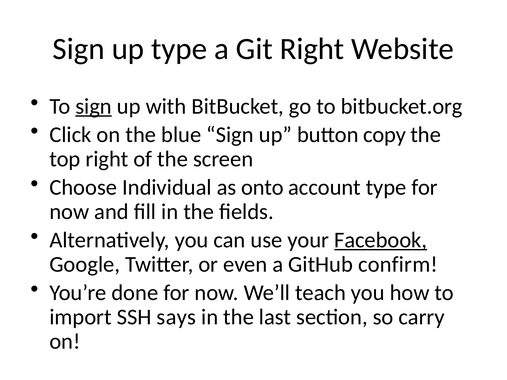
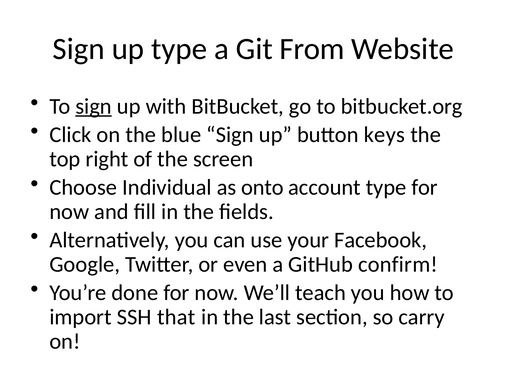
Git Right: Right -> From
copy: copy -> keys
Facebook underline: present -> none
says: says -> that
